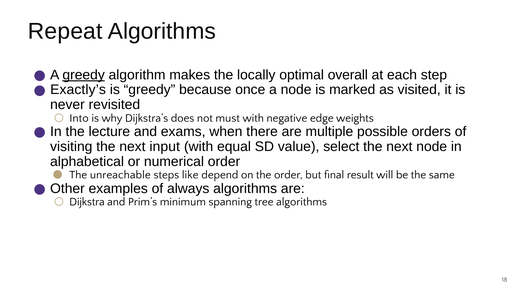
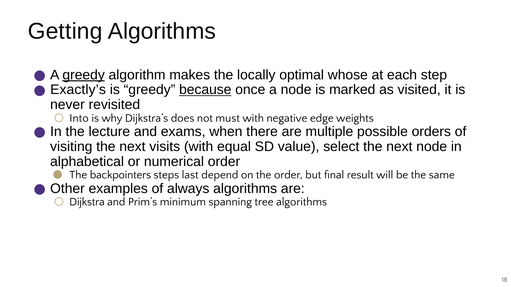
Repeat: Repeat -> Getting
overall: overall -> whose
because underline: none -> present
input: input -> visits
unreachable: unreachable -> backpointers
like: like -> last
